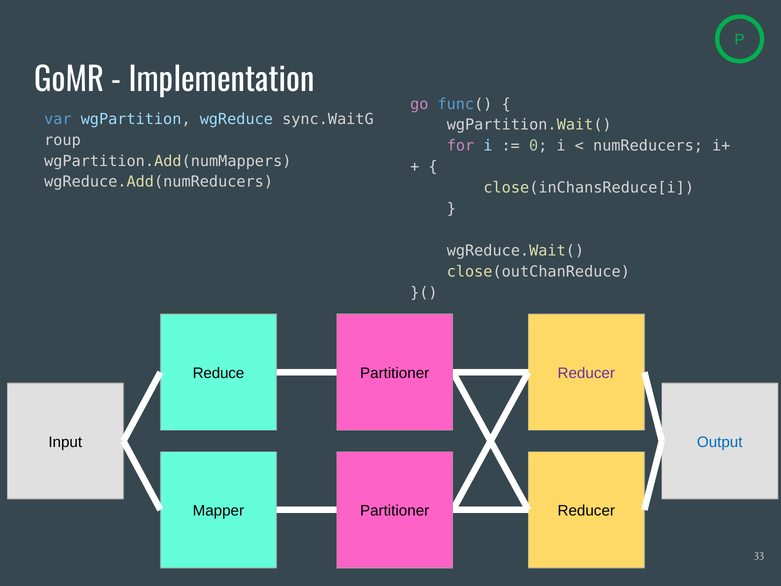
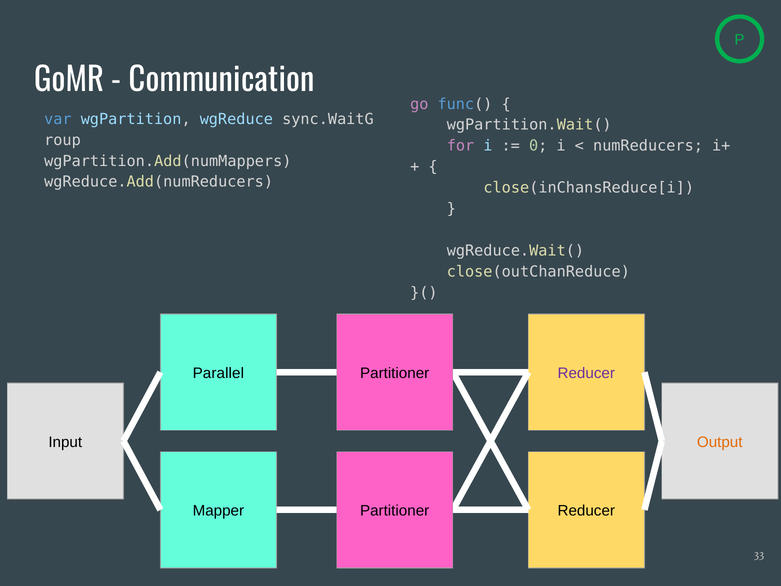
Implementation: Implementation -> Communication
Reduce: Reduce -> Parallel
Output colour: blue -> orange
